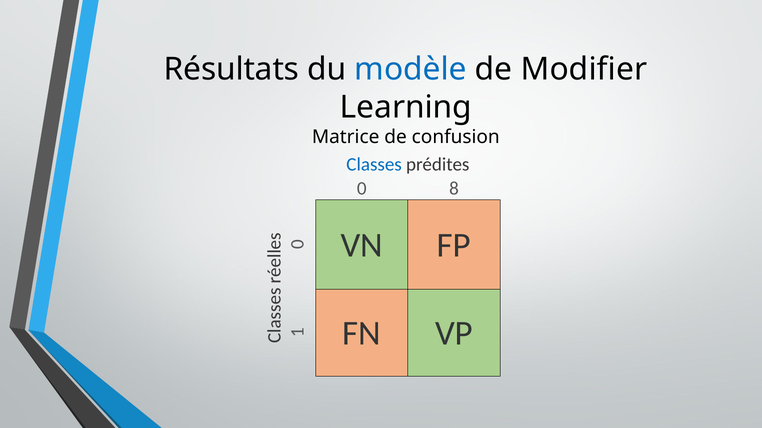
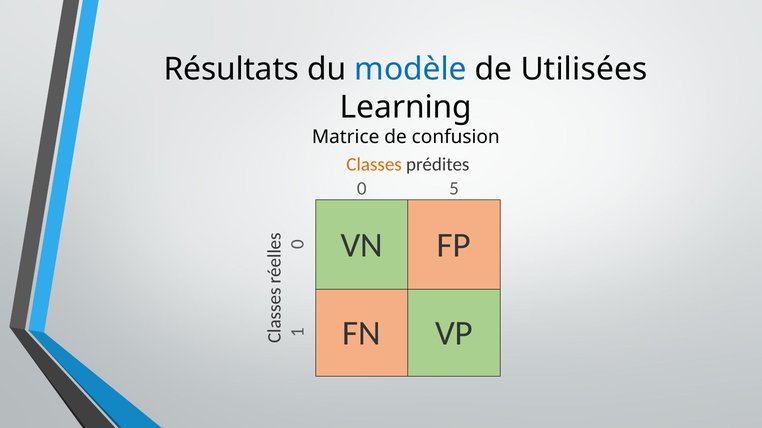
Modifier: Modifier -> Utilisées
Classes colour: blue -> orange
8: 8 -> 5
